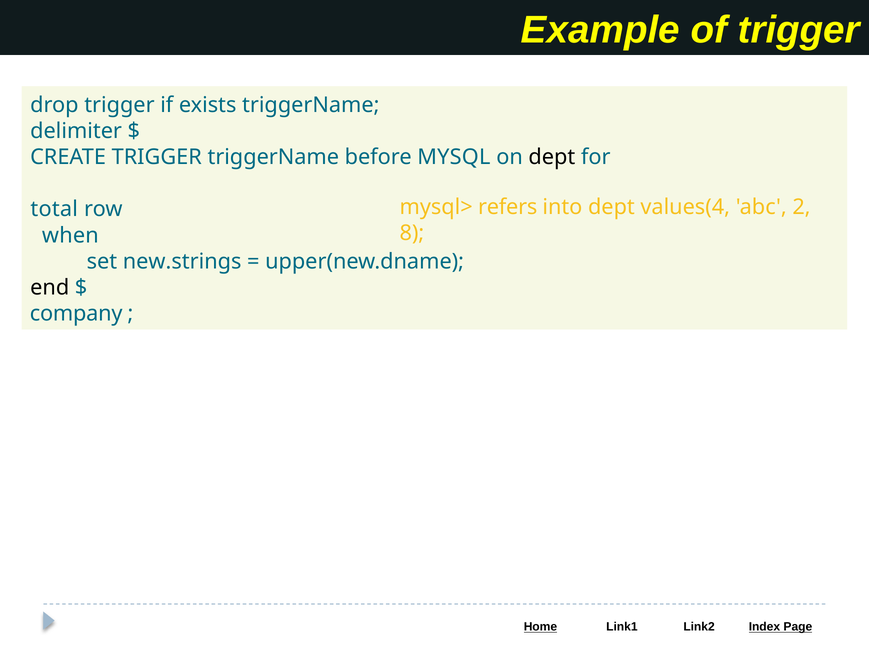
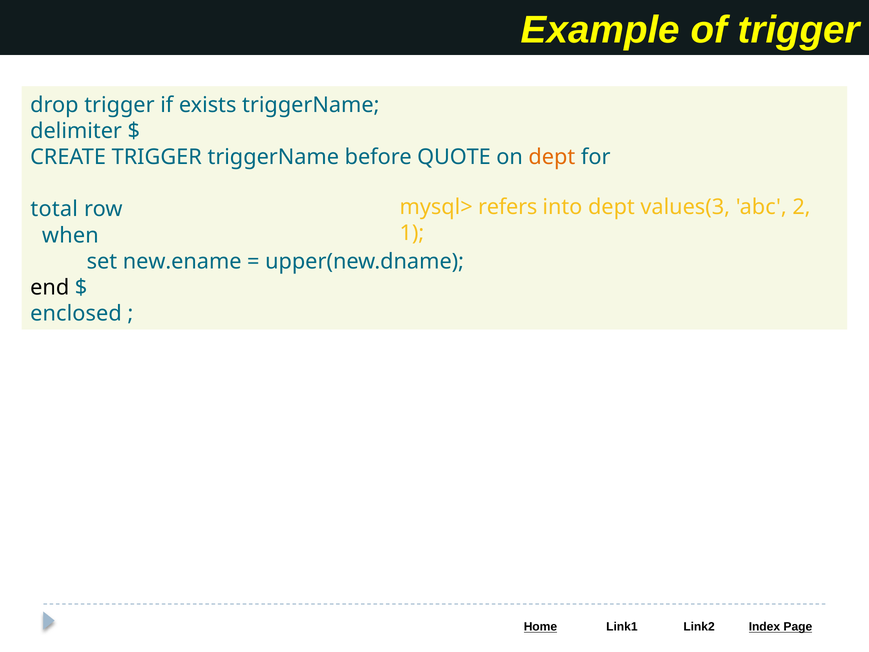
MYSQL: MYSQL -> QUOTE
dept at (552, 157) colour: black -> orange
values(4: values(4 -> values(3
8: 8 -> 1
new.strings: new.strings -> new.ename
company: company -> enclosed
